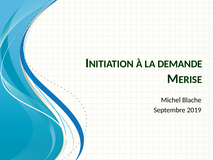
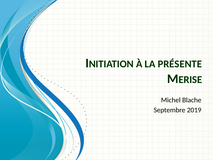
DEMANDE: DEMANDE -> PRÉSENTE
